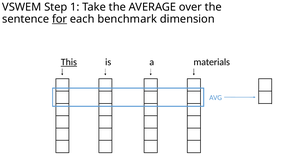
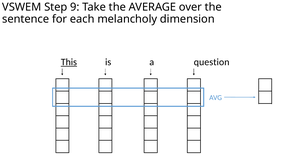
1: 1 -> 9
for underline: present -> none
benchmark: benchmark -> melancholy
materials: materials -> question
